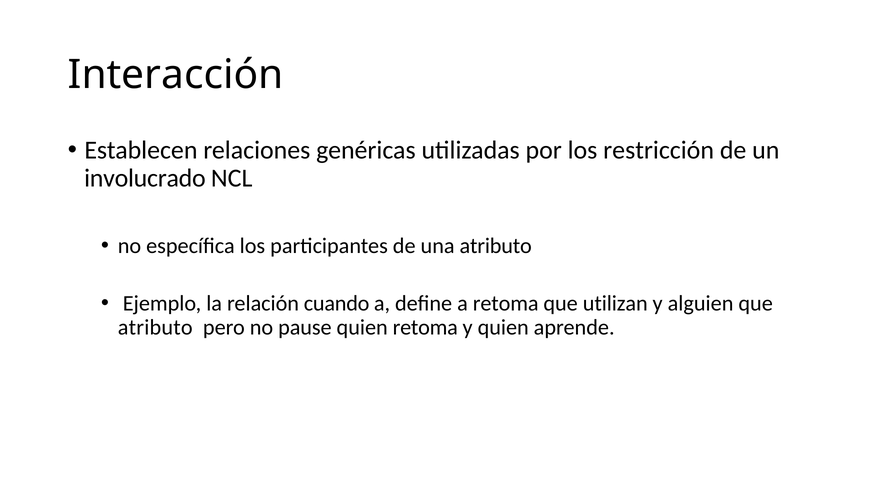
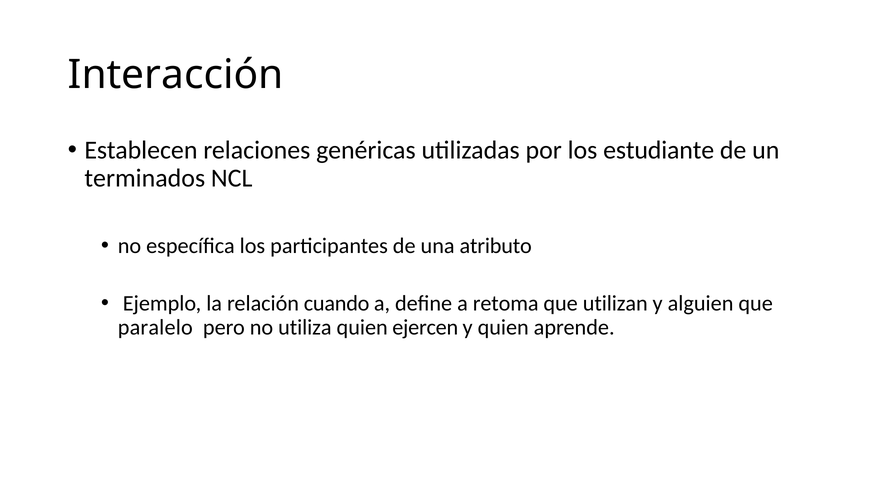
restricción: restricción -> estudiante
involucrado: involucrado -> terminados
atributo at (155, 327): atributo -> paralelo
pause: pause -> utiliza
quien retoma: retoma -> ejercen
